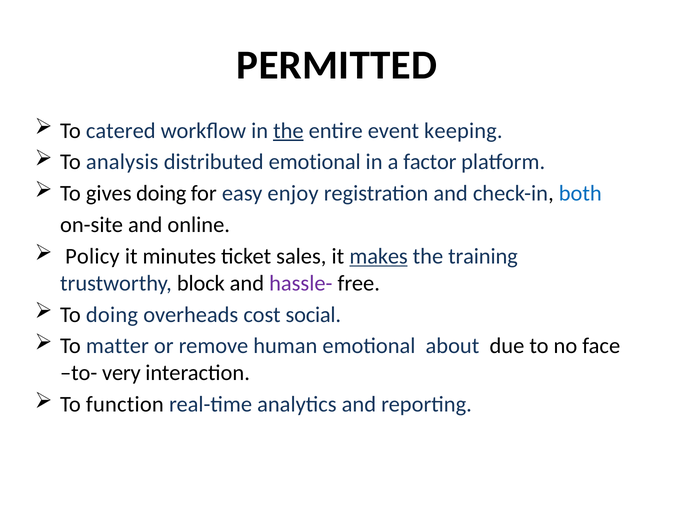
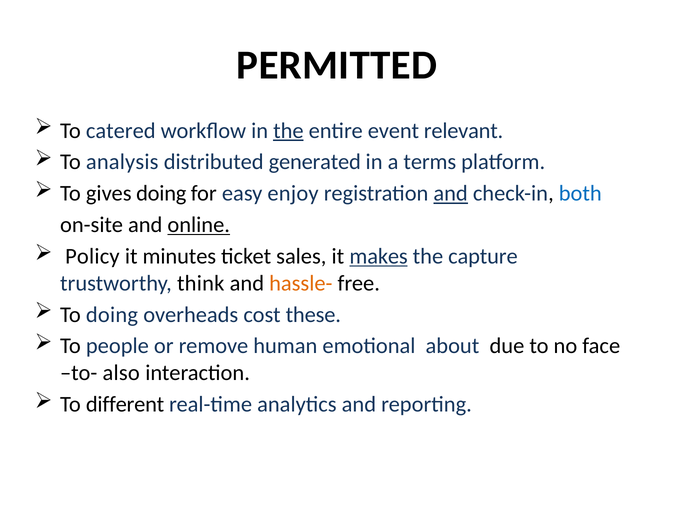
keeping: keeping -> relevant
distributed emotional: emotional -> generated
factor: factor -> terms
and at (451, 194) underline: none -> present
online underline: none -> present
training: training -> capture
block: block -> think
hassle- colour: purple -> orange
social: social -> these
matter: matter -> people
very: very -> also
function: function -> different
